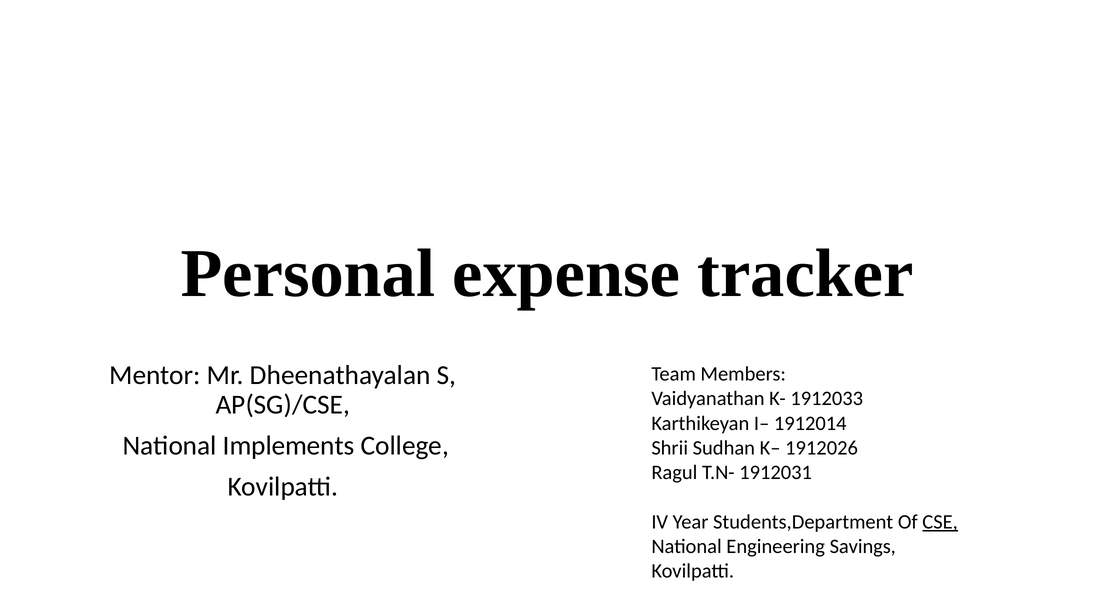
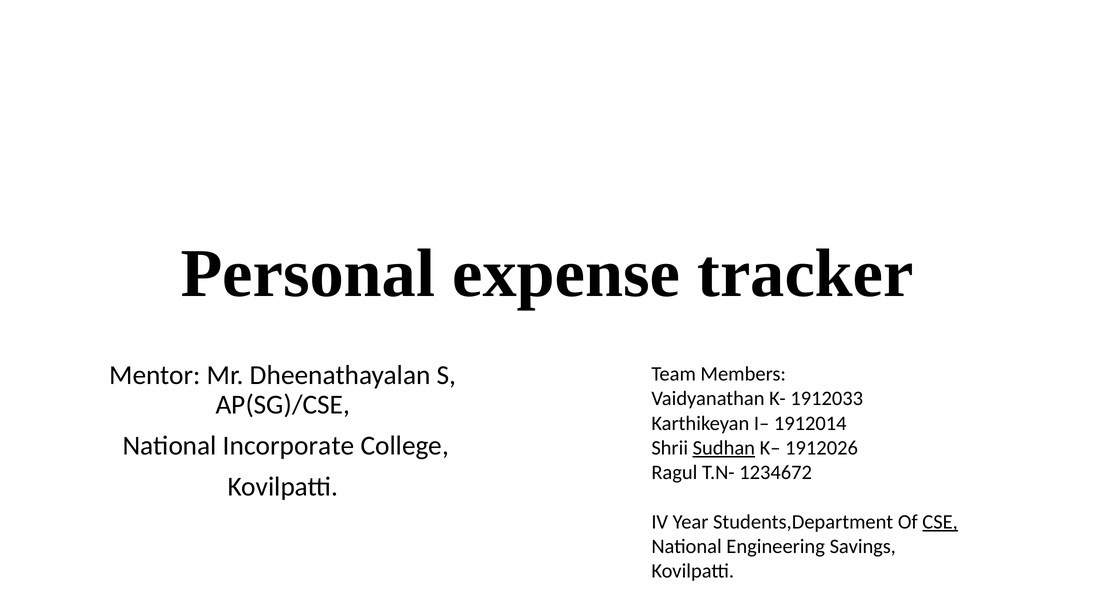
Implements: Implements -> Incorporate
Sudhan underline: none -> present
1912031: 1912031 -> 1234672
